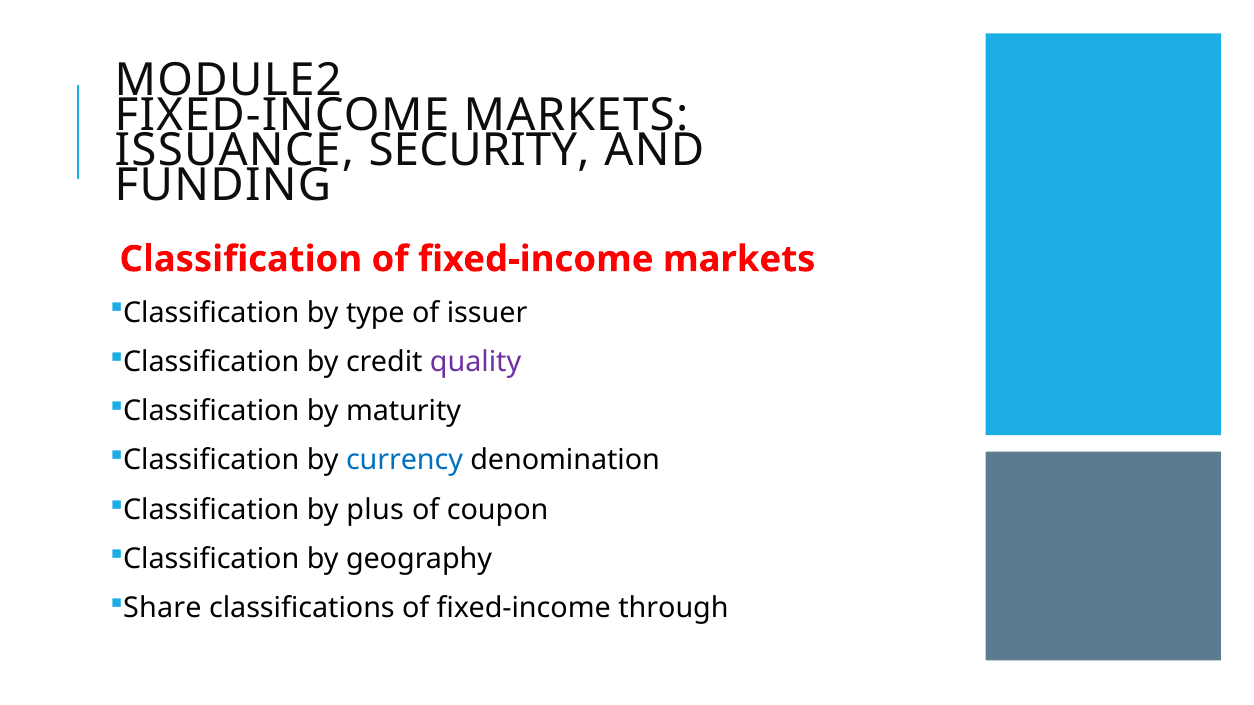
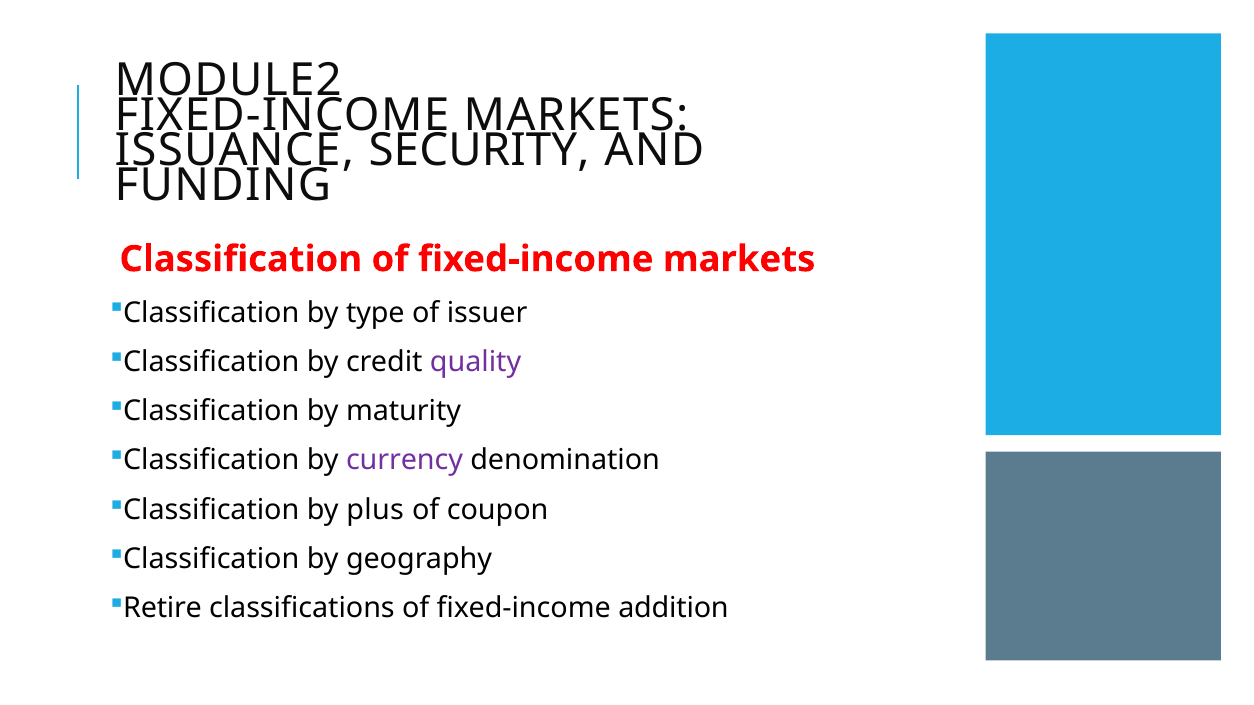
currency colour: blue -> purple
Share: Share -> Retire
through: through -> addition
